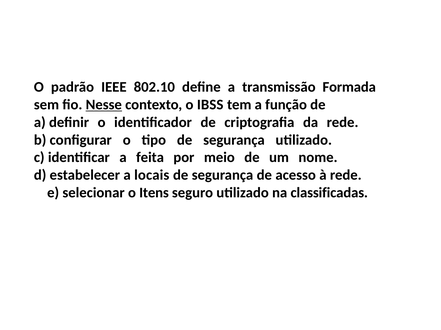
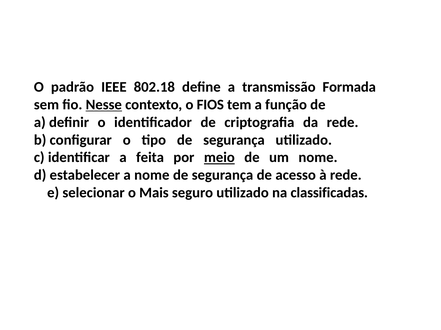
802.10: 802.10 -> 802.18
IBSS: IBSS -> FIOS
meio underline: none -> present
a locais: locais -> nome
Itens: Itens -> Mais
